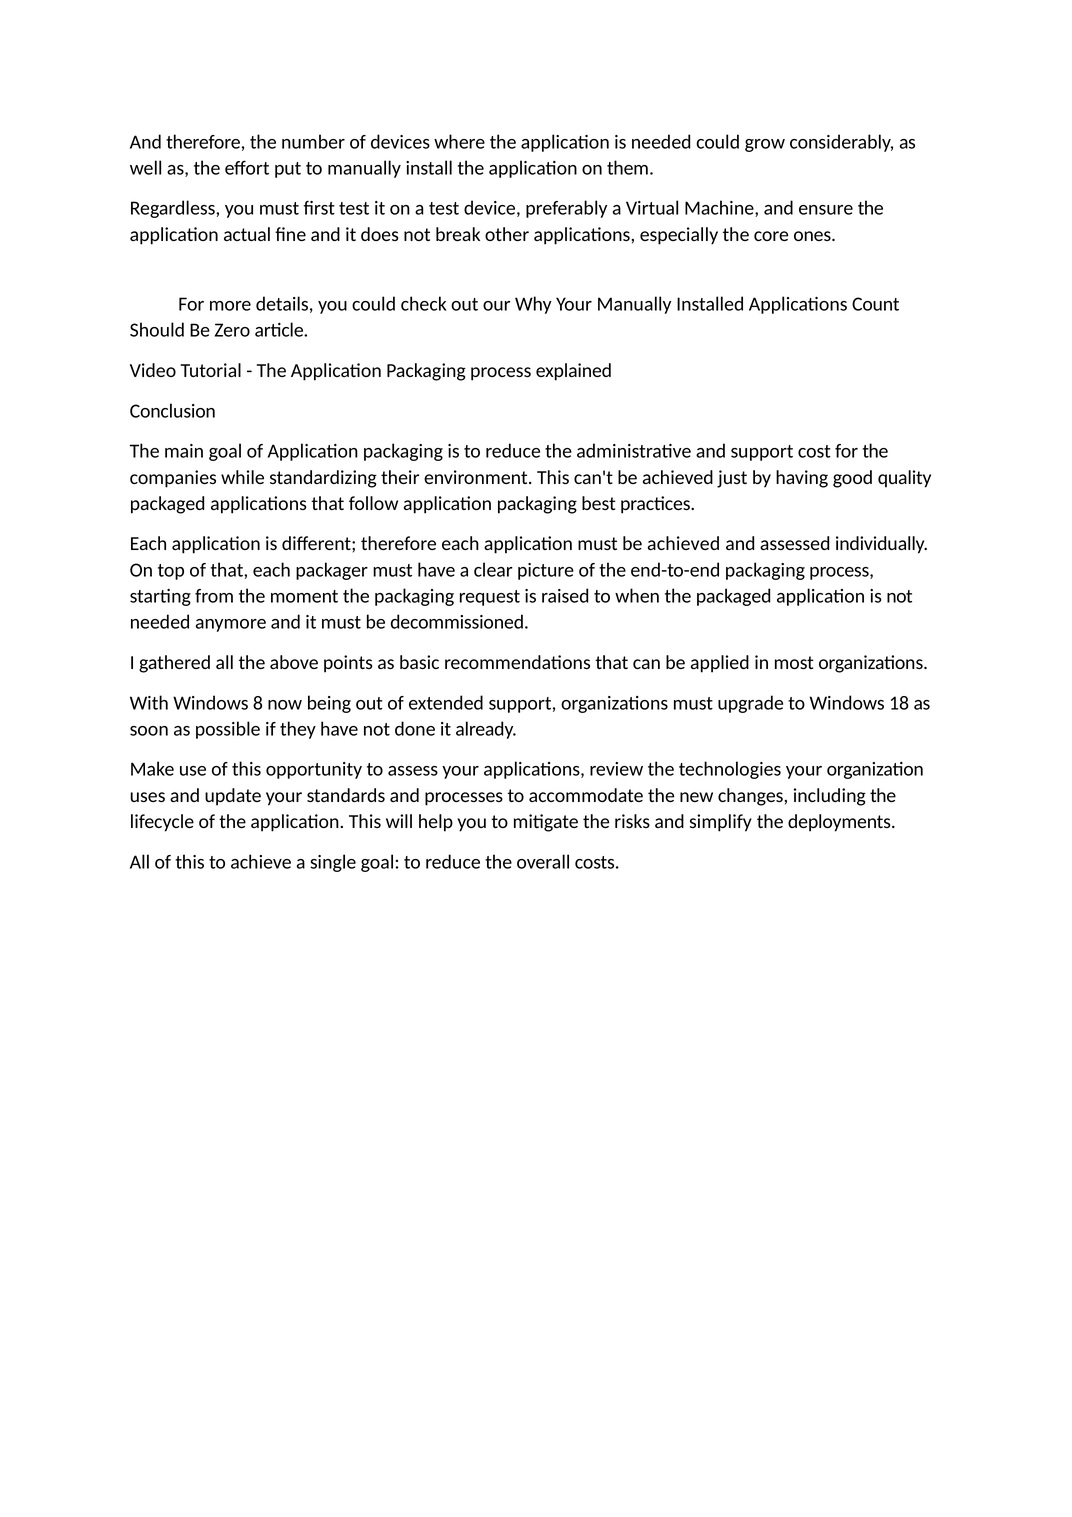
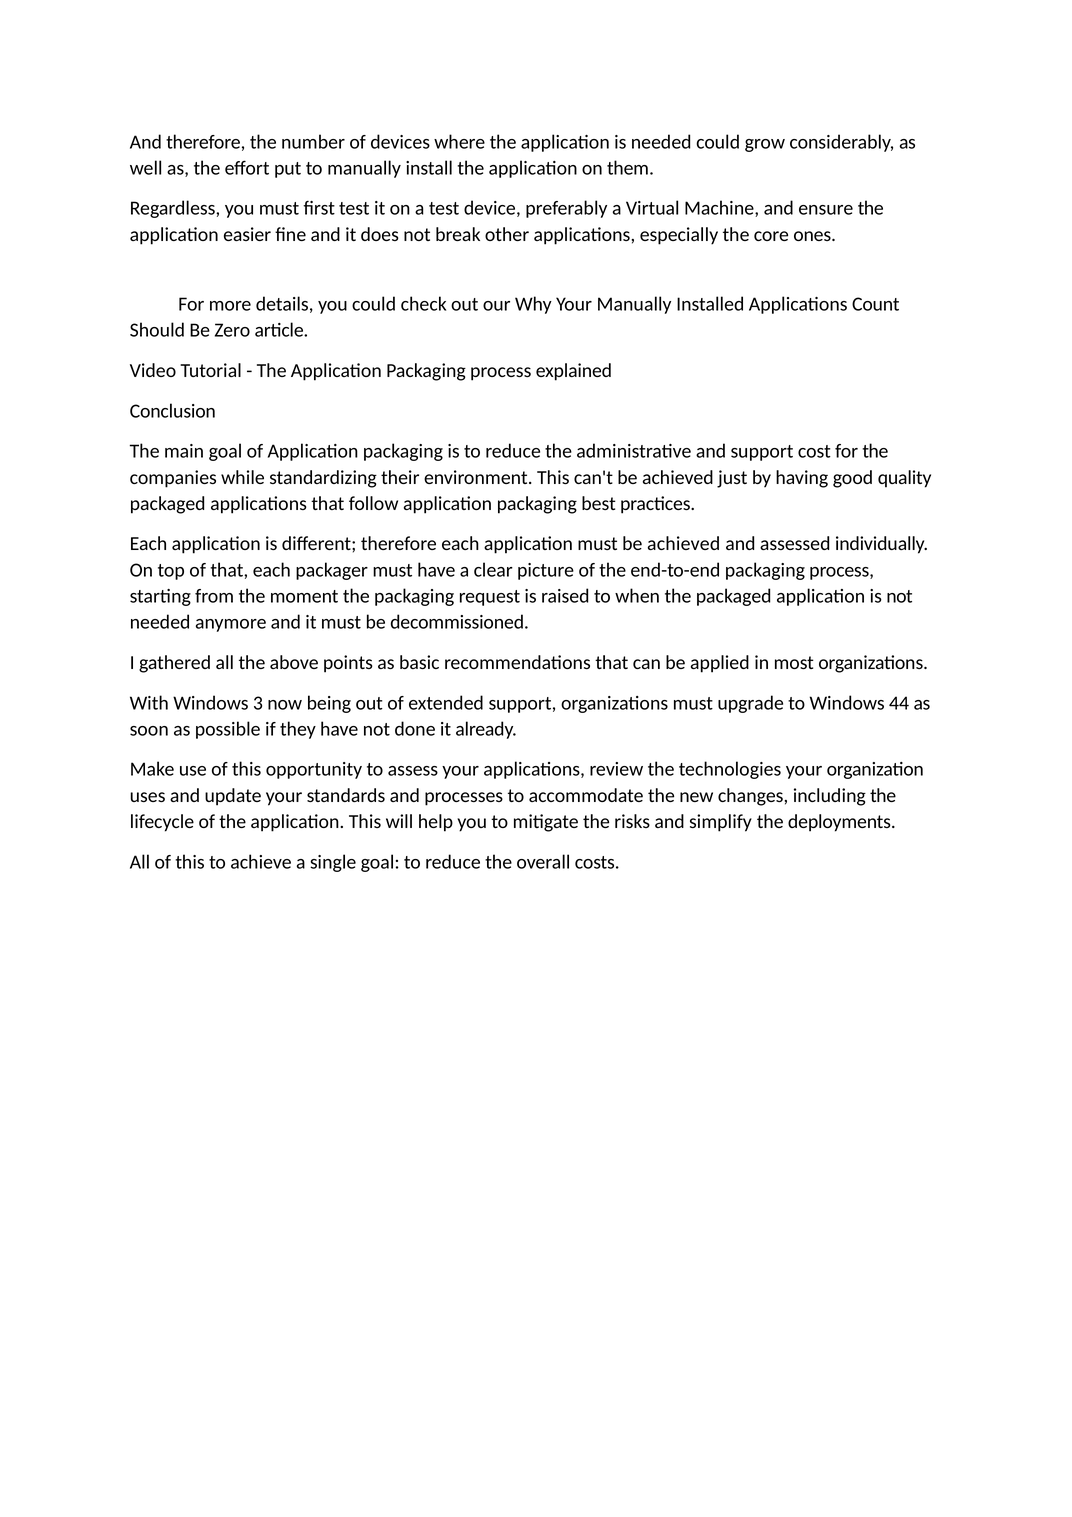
actual: actual -> easier
8: 8 -> 3
18: 18 -> 44
